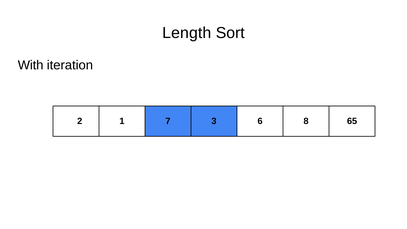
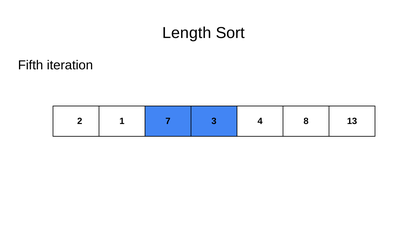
With: With -> Fifth
6: 6 -> 4
65: 65 -> 13
